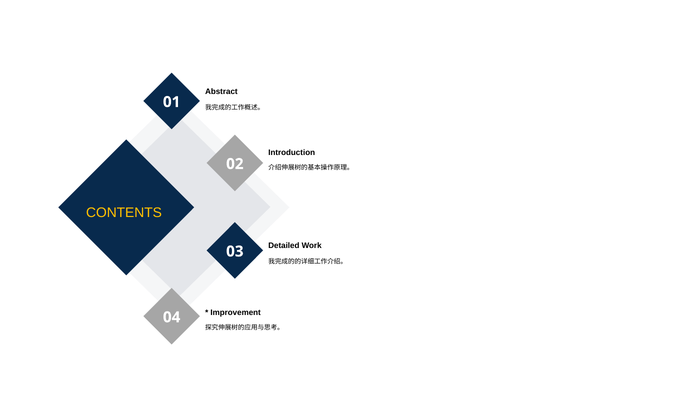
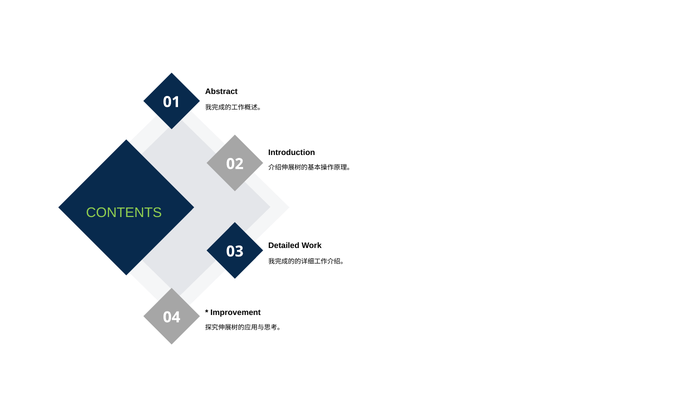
CONTENTS colour: yellow -> light green
